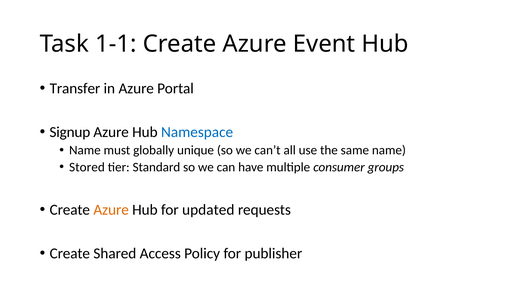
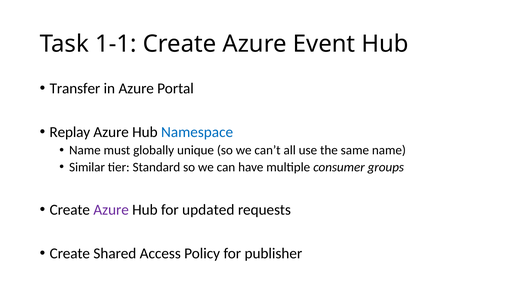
Signup: Signup -> Replay
Stored: Stored -> Similar
Azure at (111, 209) colour: orange -> purple
